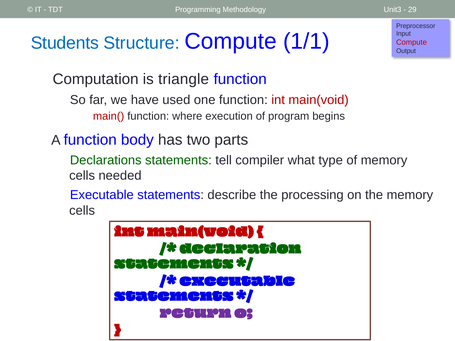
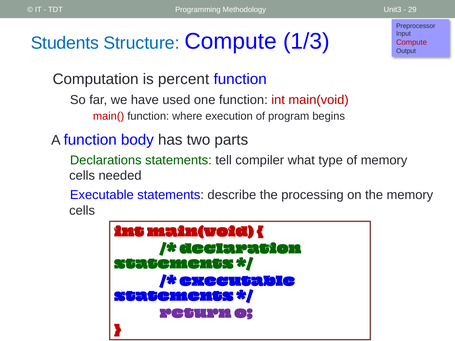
1/1: 1/1 -> 1/3
triangle: triangle -> percent
